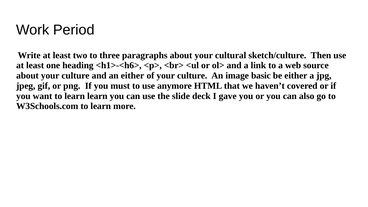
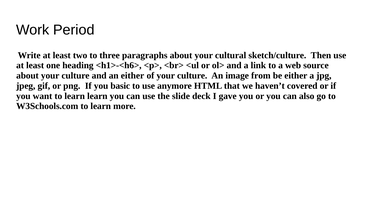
basic: basic -> from
must: must -> basic
